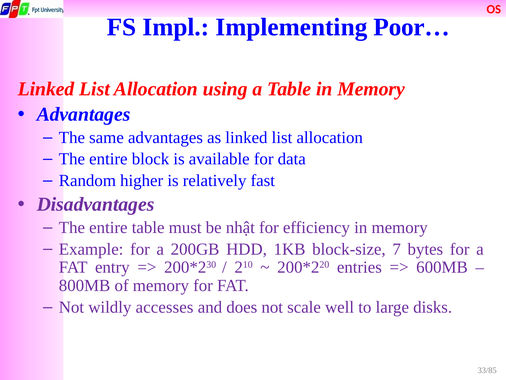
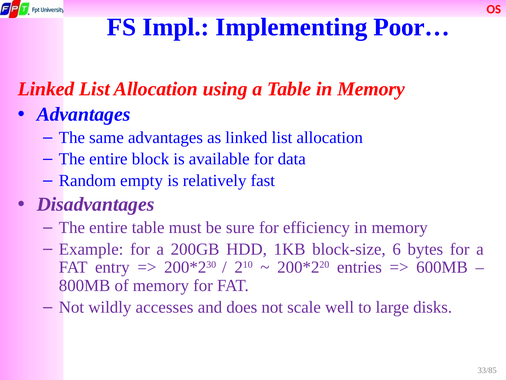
higher: higher -> empty
nhật: nhật -> sure
7: 7 -> 6
